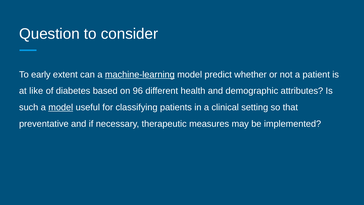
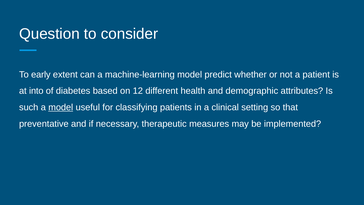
machine-learning underline: present -> none
like: like -> into
96: 96 -> 12
